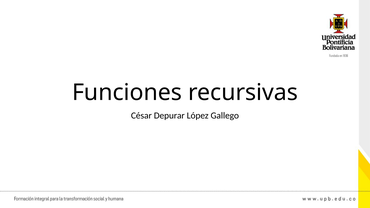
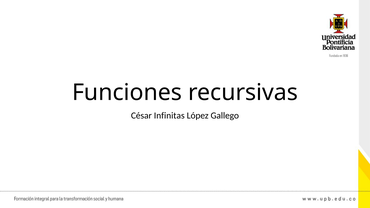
Depurar: Depurar -> Infinitas
